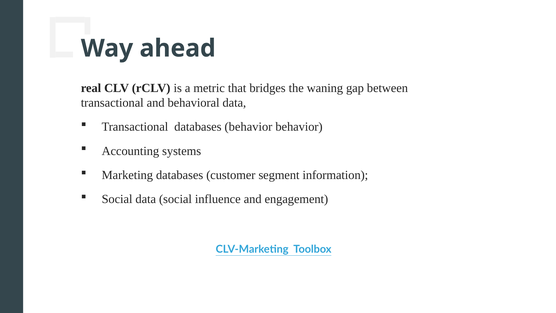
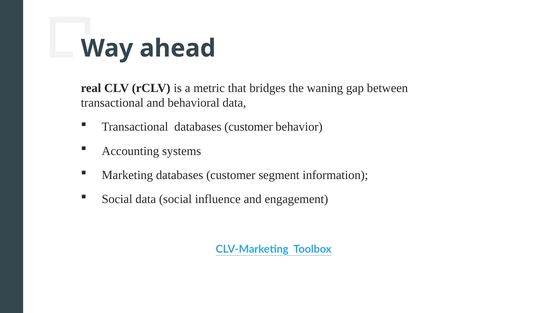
Transactional databases behavior: behavior -> customer
